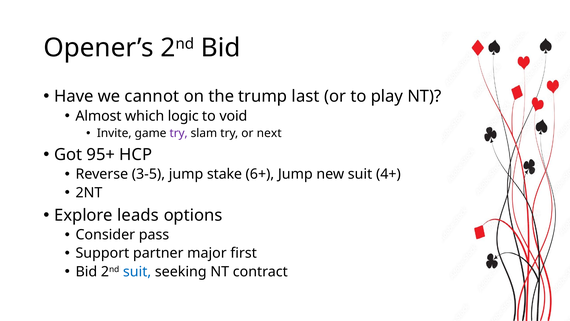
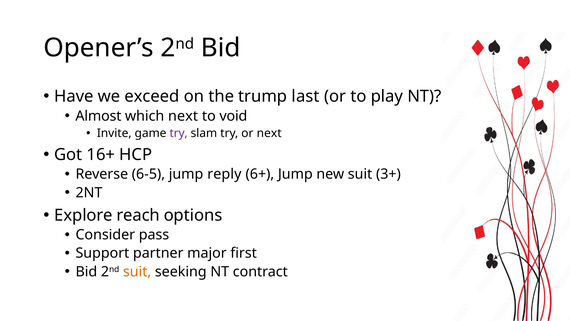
cannot: cannot -> exceed
which logic: logic -> next
95+: 95+ -> 16+
3-5: 3-5 -> 6-5
stake: stake -> reply
4+: 4+ -> 3+
leads: leads -> reach
suit at (137, 271) colour: blue -> orange
